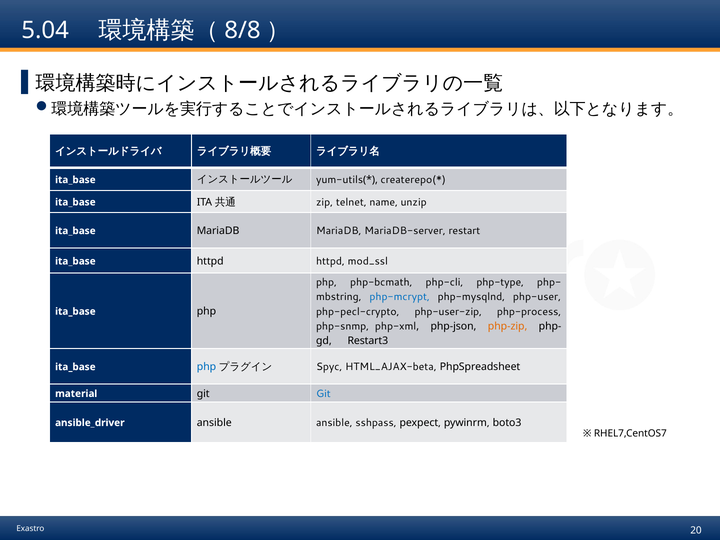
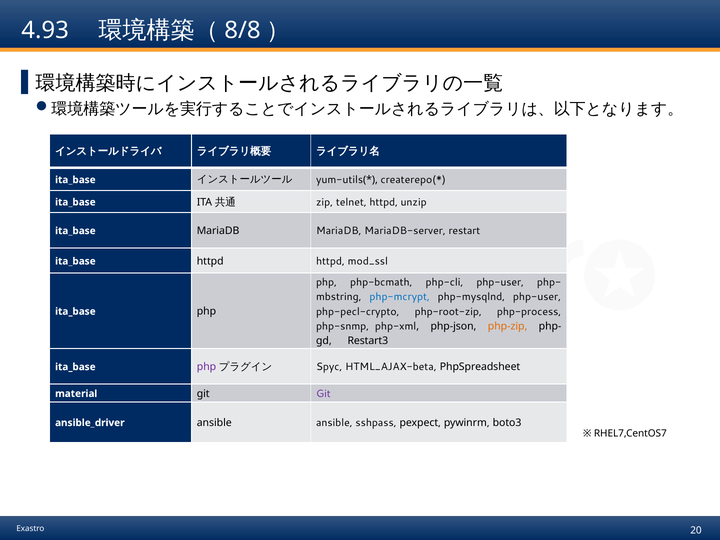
5.04: 5.04 -> 4.93
telnet name: name -> httpd
php-cli php-type: php-type -> php-user
php-user-zip: php-user-zip -> php-root-zip
php at (206, 367) colour: blue -> purple
Git at (323, 394) colour: blue -> purple
